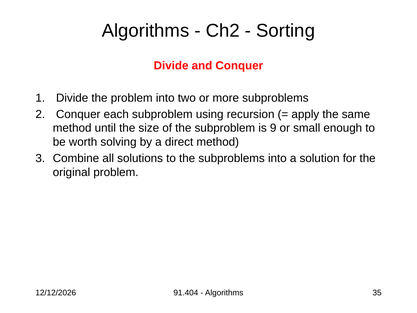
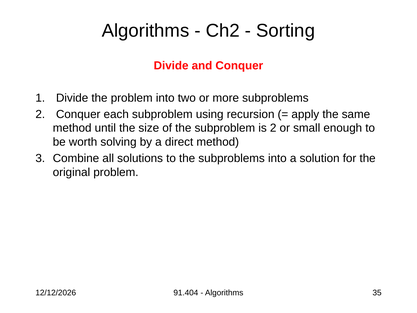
is 9: 9 -> 2
